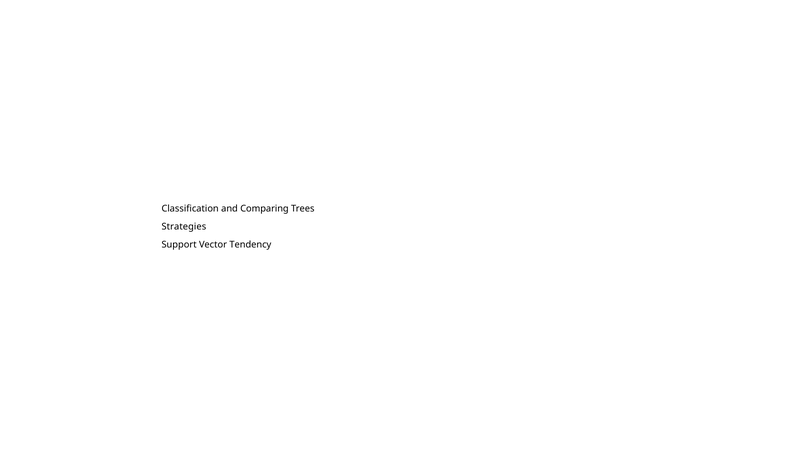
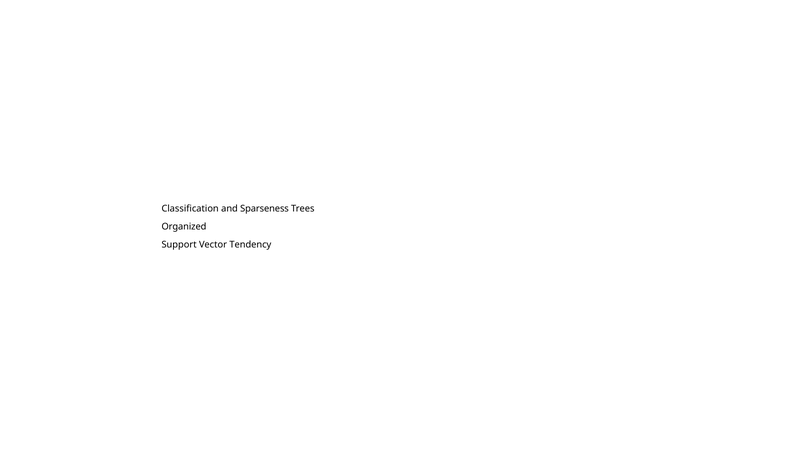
Comparing: Comparing -> Sparseness
Strategies: Strategies -> Organized
